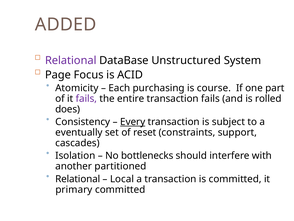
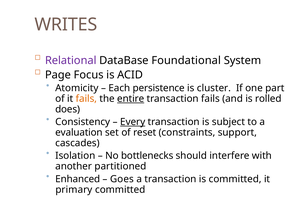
ADDED: ADDED -> WRITES
Unstructured: Unstructured -> Foundational
purchasing: purchasing -> persistence
course: course -> cluster
fails at (86, 98) colour: purple -> orange
entire underline: none -> present
eventually: eventually -> evaluation
Relational at (78, 179): Relational -> Enhanced
Local: Local -> Goes
